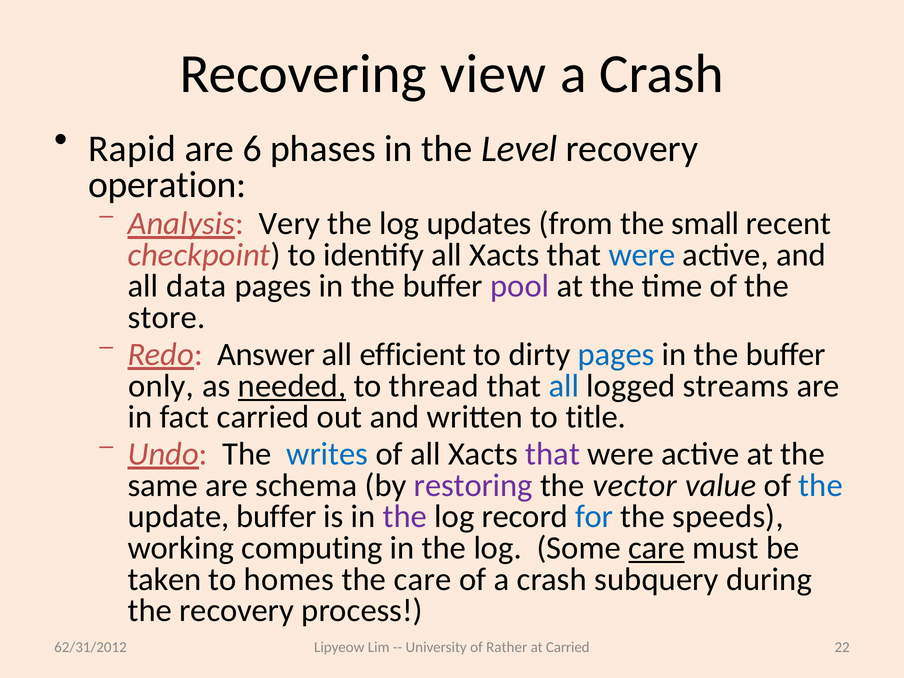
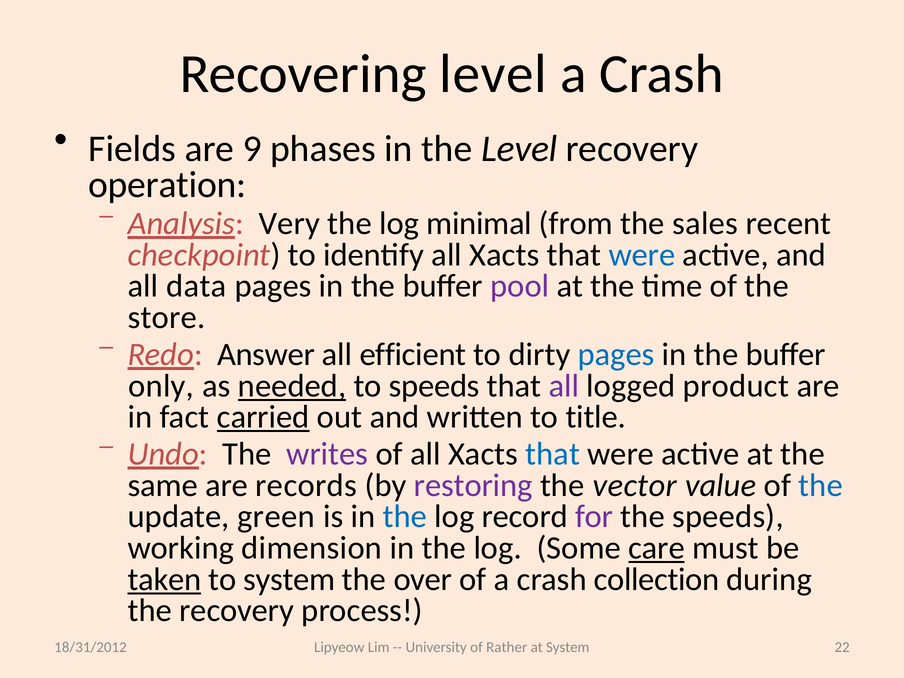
Recovering view: view -> level
Rapid: Rapid -> Fields
6: 6 -> 9
updates: updates -> minimal
small: small -> sales
to thread: thread -> speeds
all at (564, 386) colour: blue -> purple
streams: streams -> product
carried at (263, 417) underline: none -> present
writes colour: blue -> purple
that at (553, 454) colour: purple -> blue
schema: schema -> records
update buffer: buffer -> green
the at (405, 517) colour: purple -> blue
for colour: blue -> purple
computing: computing -> dimension
taken underline: none -> present
to homes: homes -> system
the care: care -> over
subquery: subquery -> collection
62/31/2012: 62/31/2012 -> 18/31/2012
at Carried: Carried -> System
